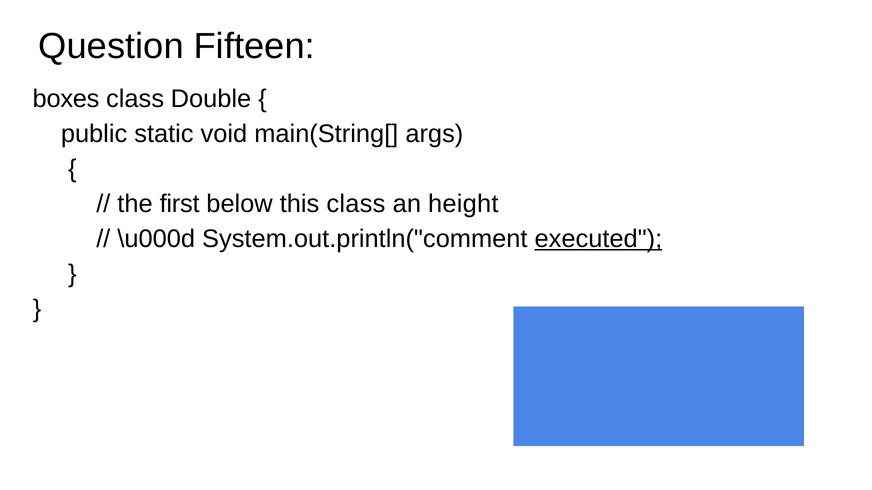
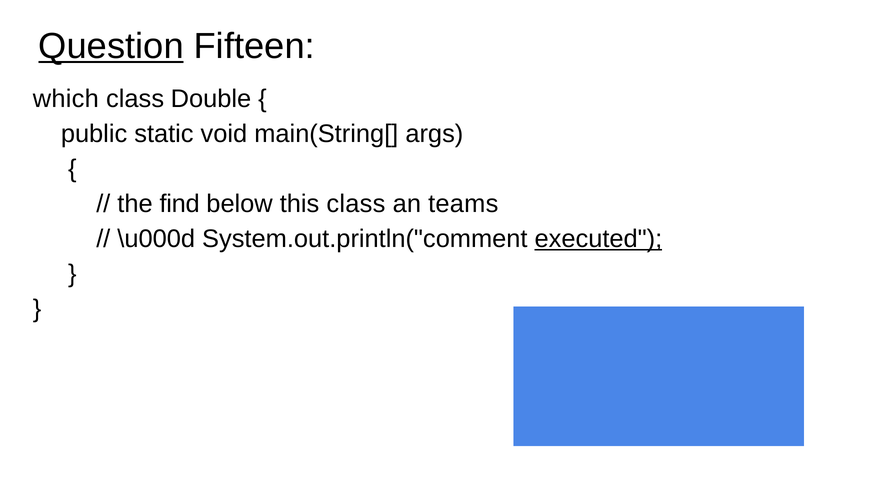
Question underline: none -> present
boxes: boxes -> which
first: first -> find
height: height -> teams
